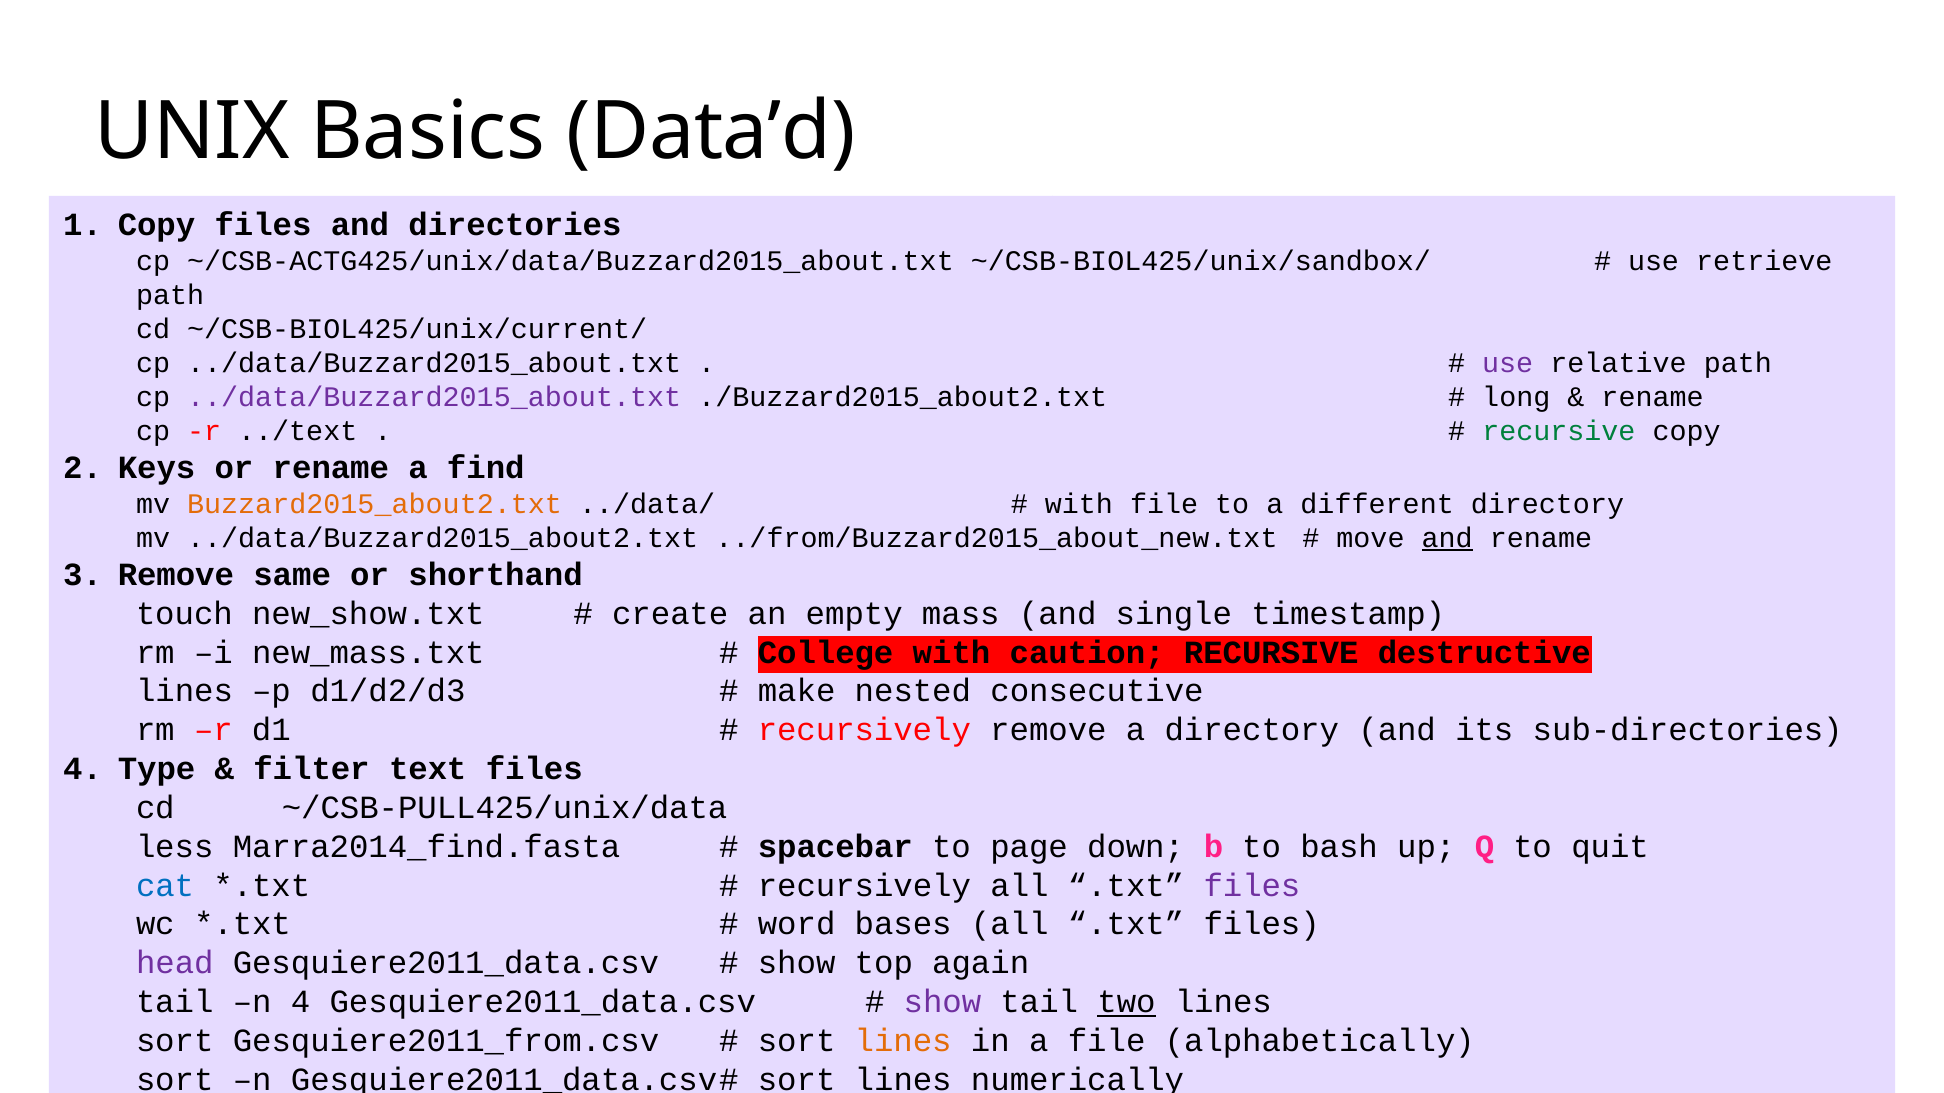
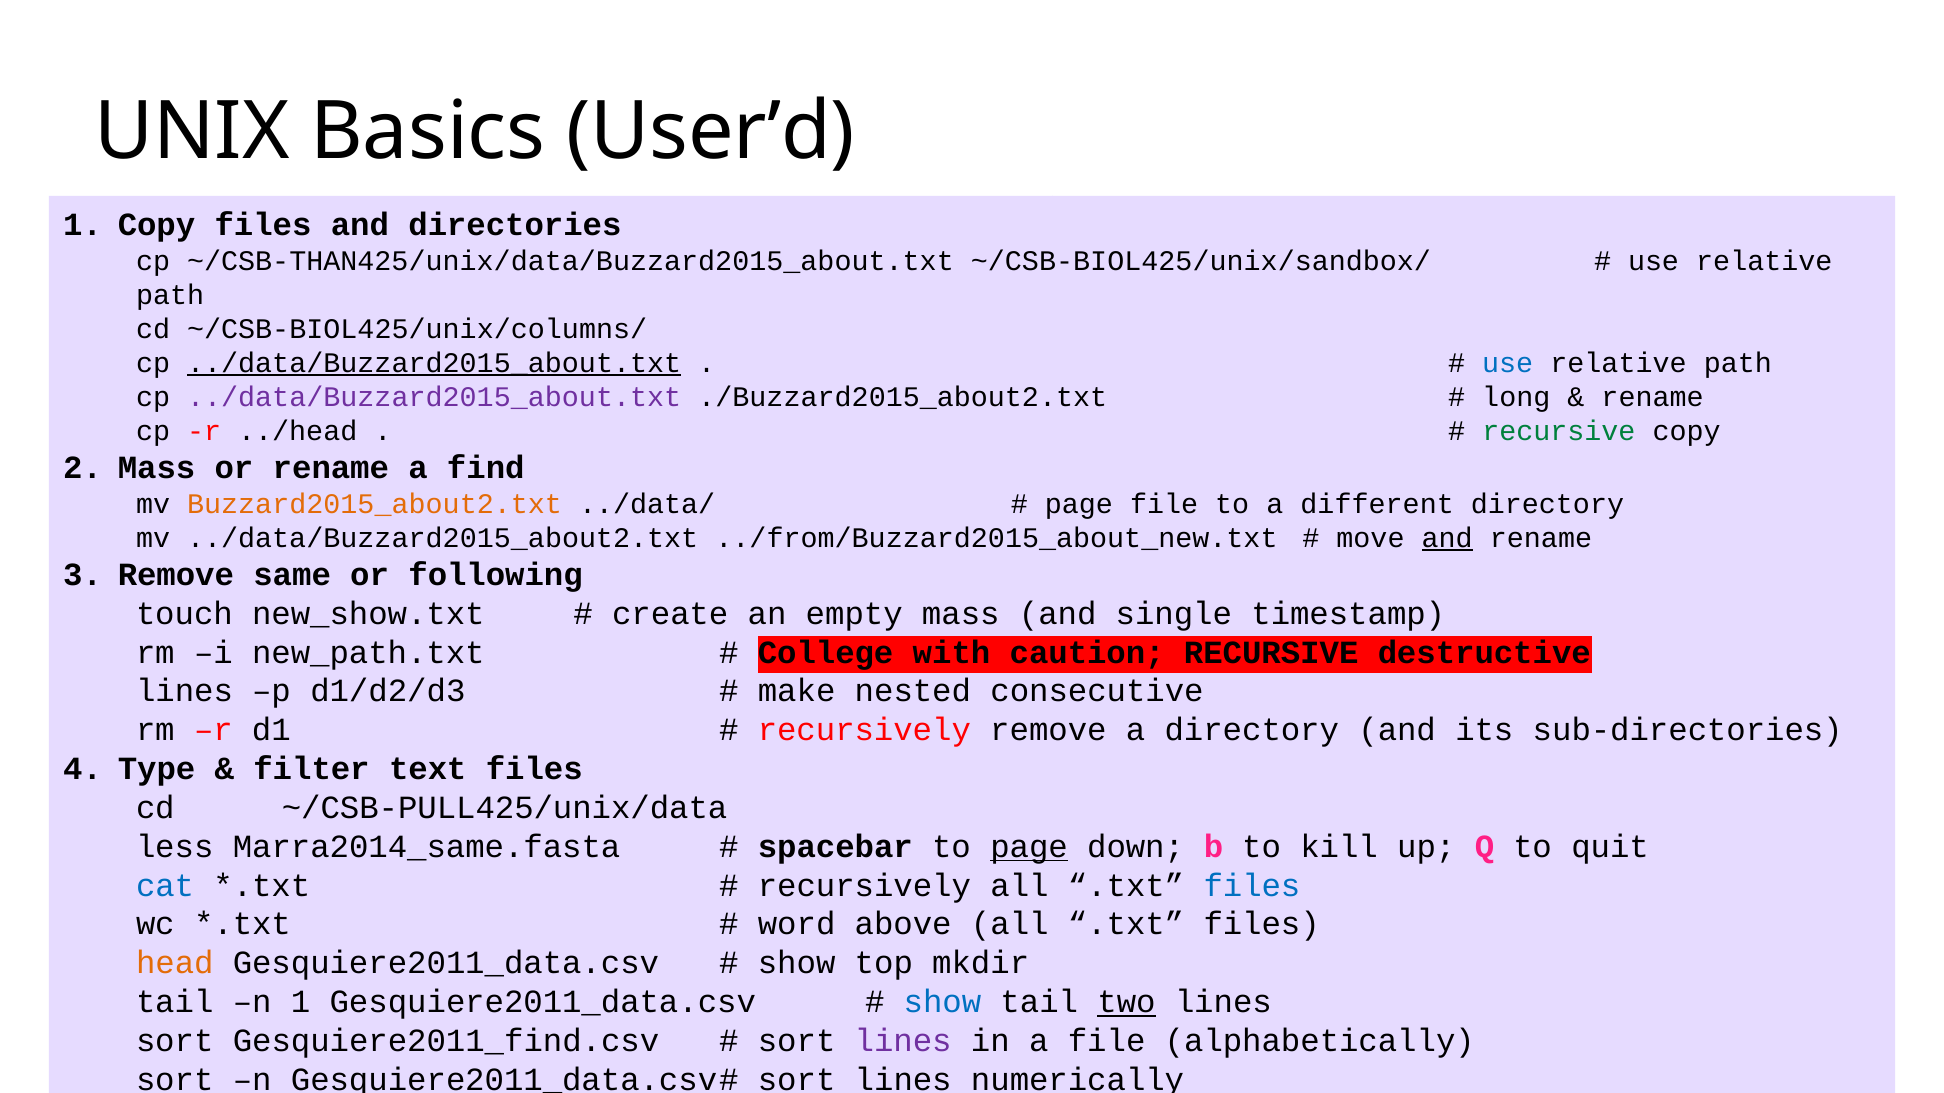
Data’d: Data’d -> User’d
~/CSB-ACTG425/unix/data/Buzzard2015_about.txt: ~/CSB-ACTG425/unix/data/Buzzard2015_about.txt -> ~/CSB-THAN425/unix/data/Buzzard2015_about.txt
retrieve at (1764, 261): retrieve -> relative
~/CSB-BIOL425/unix/current/: ~/CSB-BIOL425/unix/current/ -> ~/CSB-BIOL425/unix/columns/
../data/Buzzard2015_about.txt at (434, 363) underline: none -> present
use at (1508, 363) colour: purple -> blue
../text: ../text -> ../head
2 Keys: Keys -> Mass
with at (1079, 504): with -> page
shorthand: shorthand -> following
new_mass.txt: new_mass.txt -> new_path.txt
Marra2014_find.fasta: Marra2014_find.fasta -> Marra2014_same.fasta
page at (1029, 847) underline: none -> present
bash: bash -> kill
files at (1252, 886) colour: purple -> blue
bases: bases -> above
head colour: purple -> orange
again: again -> mkdir
n 4: 4 -> 1
show at (942, 1002) colour: purple -> blue
Gesquiere2011_from.csv: Gesquiere2011_from.csv -> Gesquiere2011_find.csv
lines at (903, 1041) colour: orange -> purple
